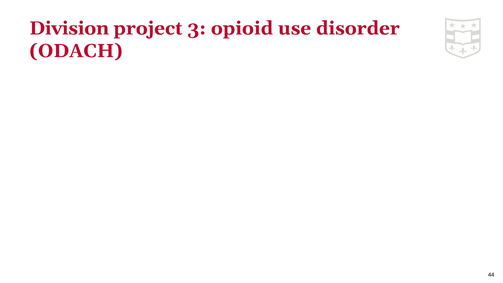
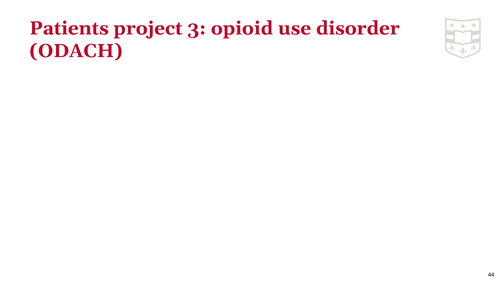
Division: Division -> Patients
